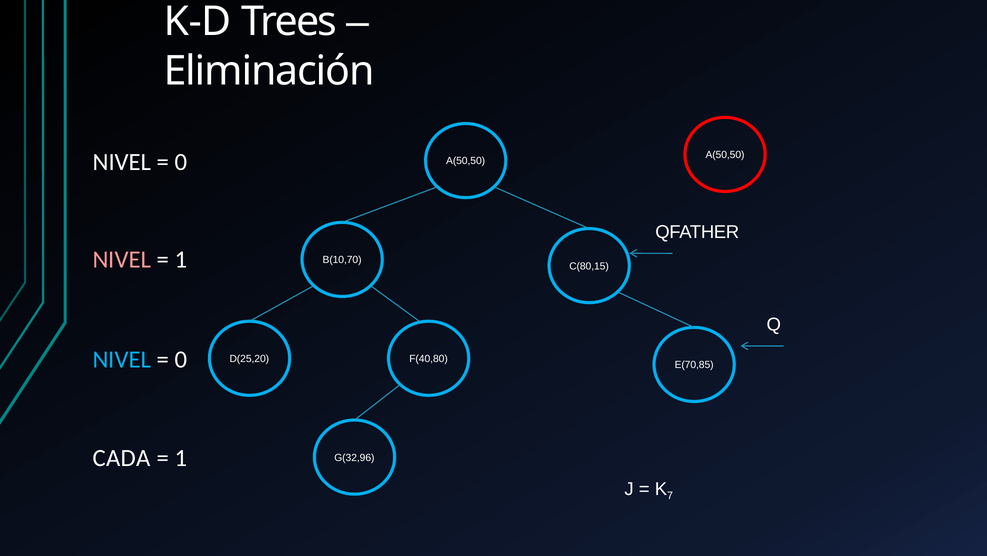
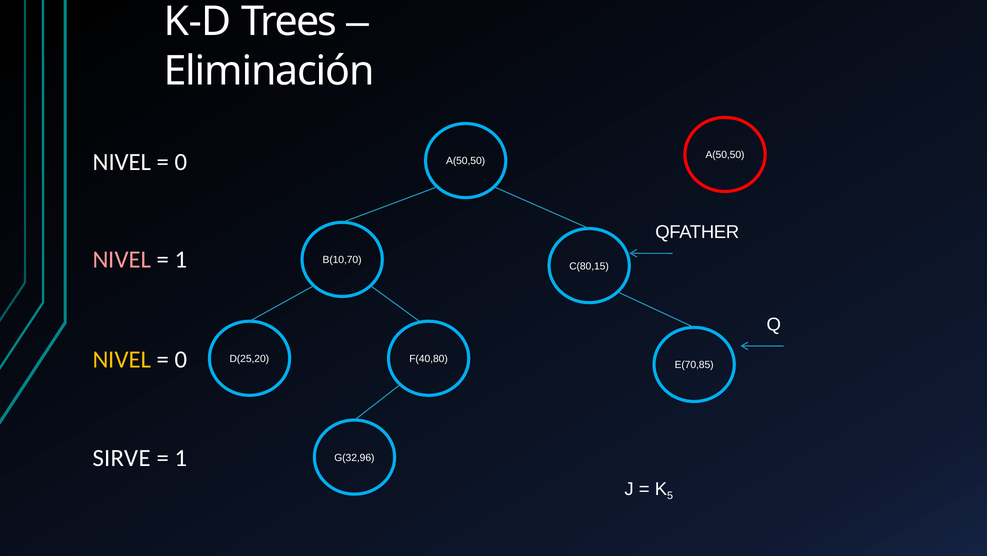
NIVEL at (122, 360) colour: light blue -> yellow
CADA: CADA -> SIRVE
7: 7 -> 5
